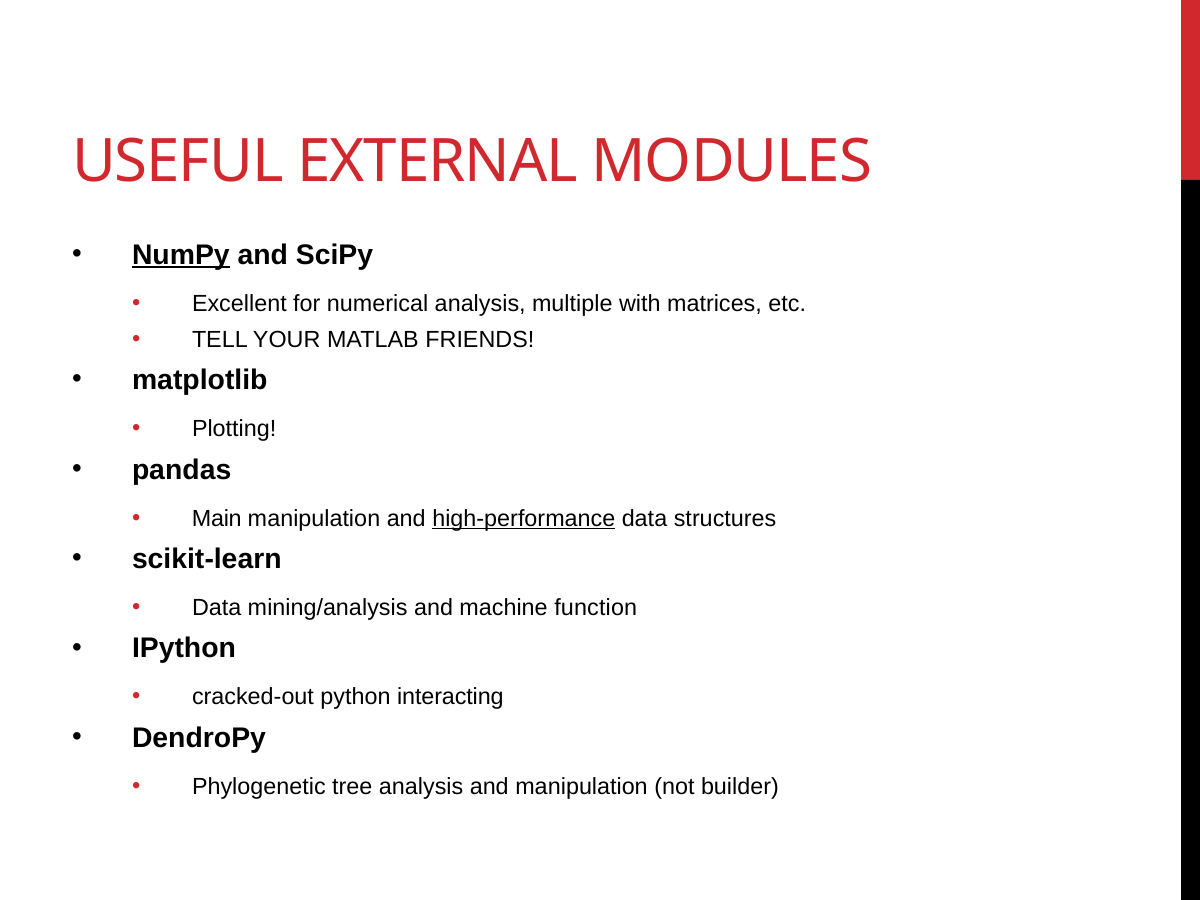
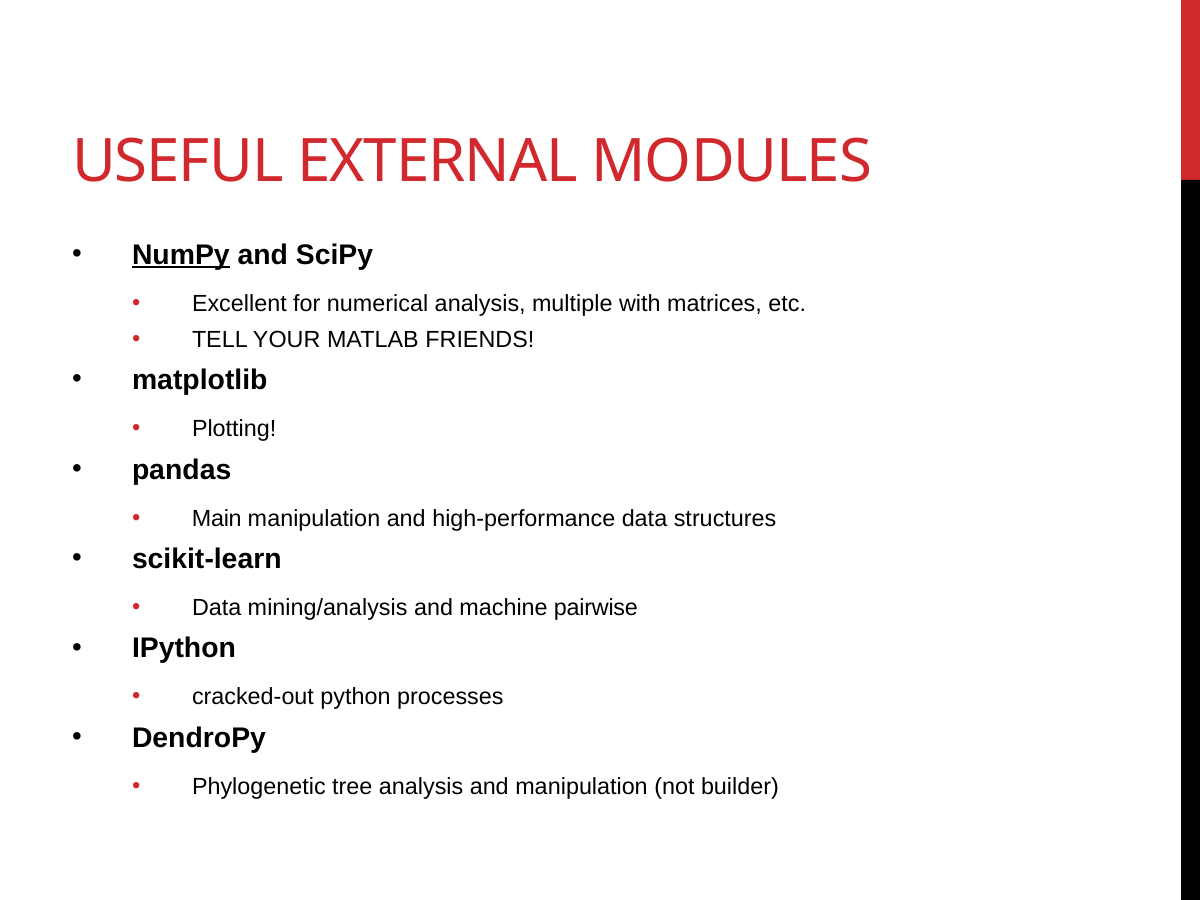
high-performance underline: present -> none
function: function -> pairwise
interacting: interacting -> processes
